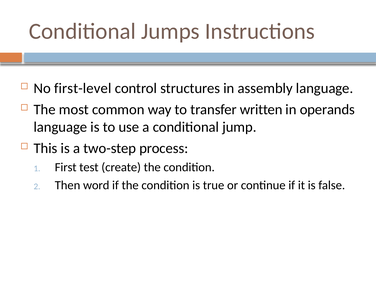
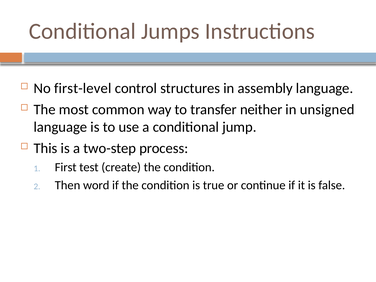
written: written -> neither
operands: operands -> unsigned
